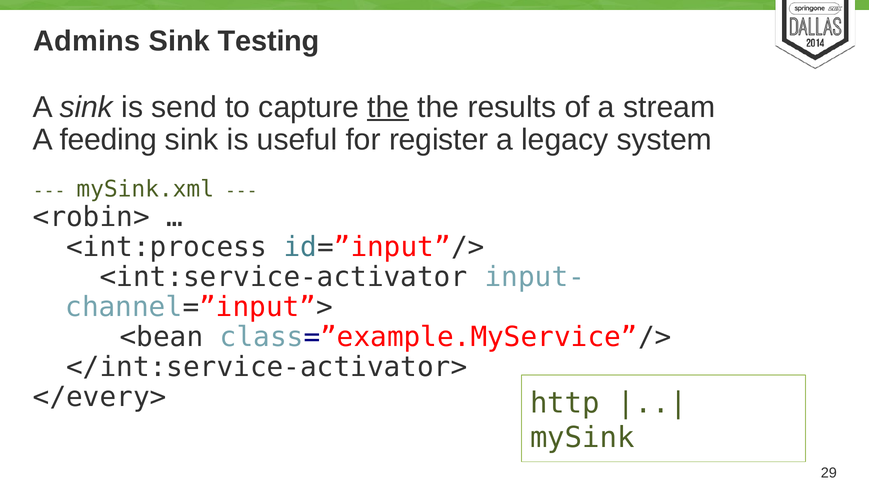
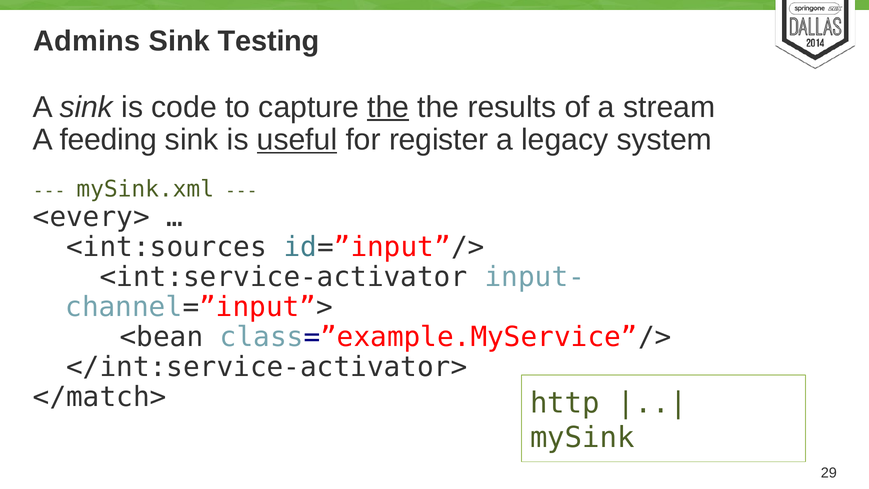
send: send -> code
useful underline: none -> present
<robin>: <robin> -> <every>
<int:process: <int:process -> <int:sources
</every>: </every> -> </match>
